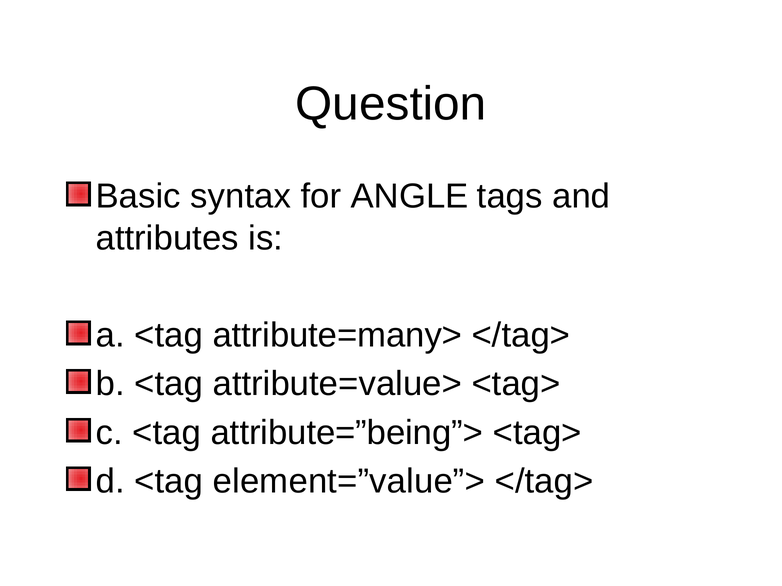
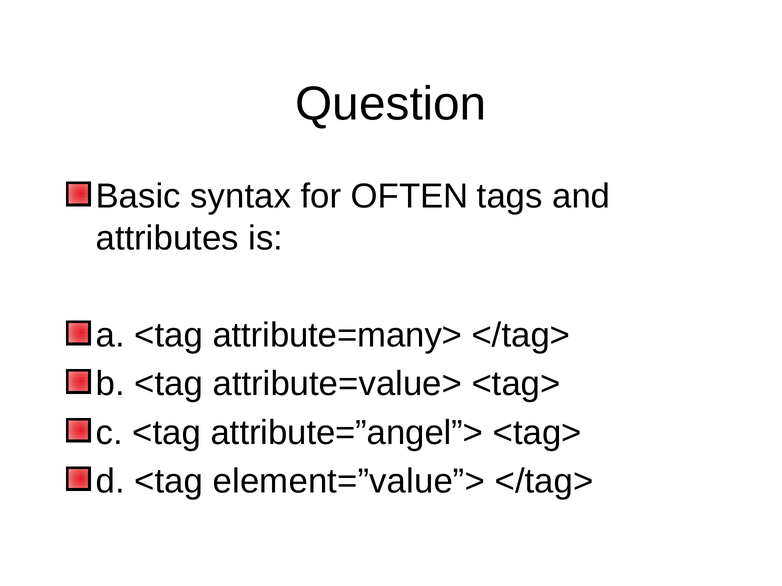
ANGLE: ANGLE -> OFTEN
attribute=”being”>: attribute=”being”> -> attribute=”angel”>
